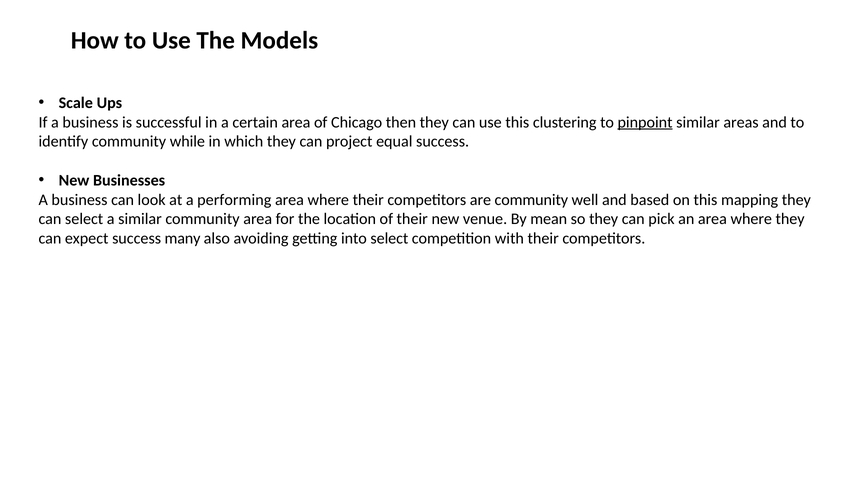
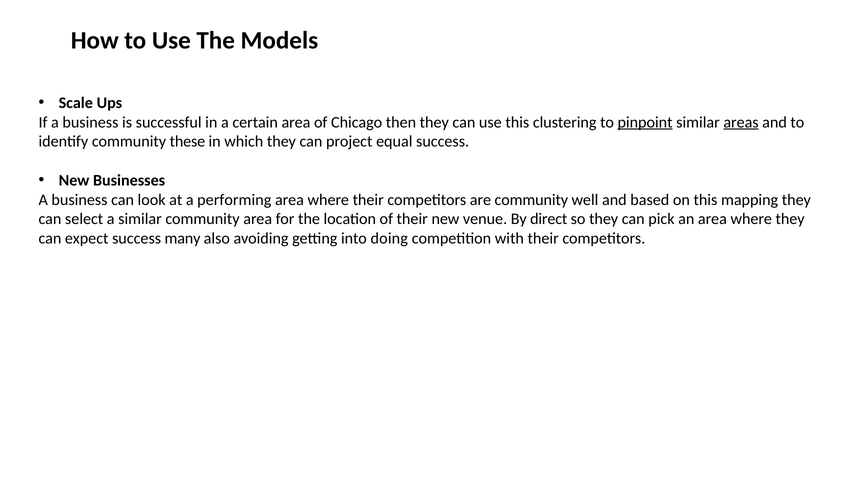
areas underline: none -> present
while: while -> these
mean: mean -> direct
into select: select -> doing
